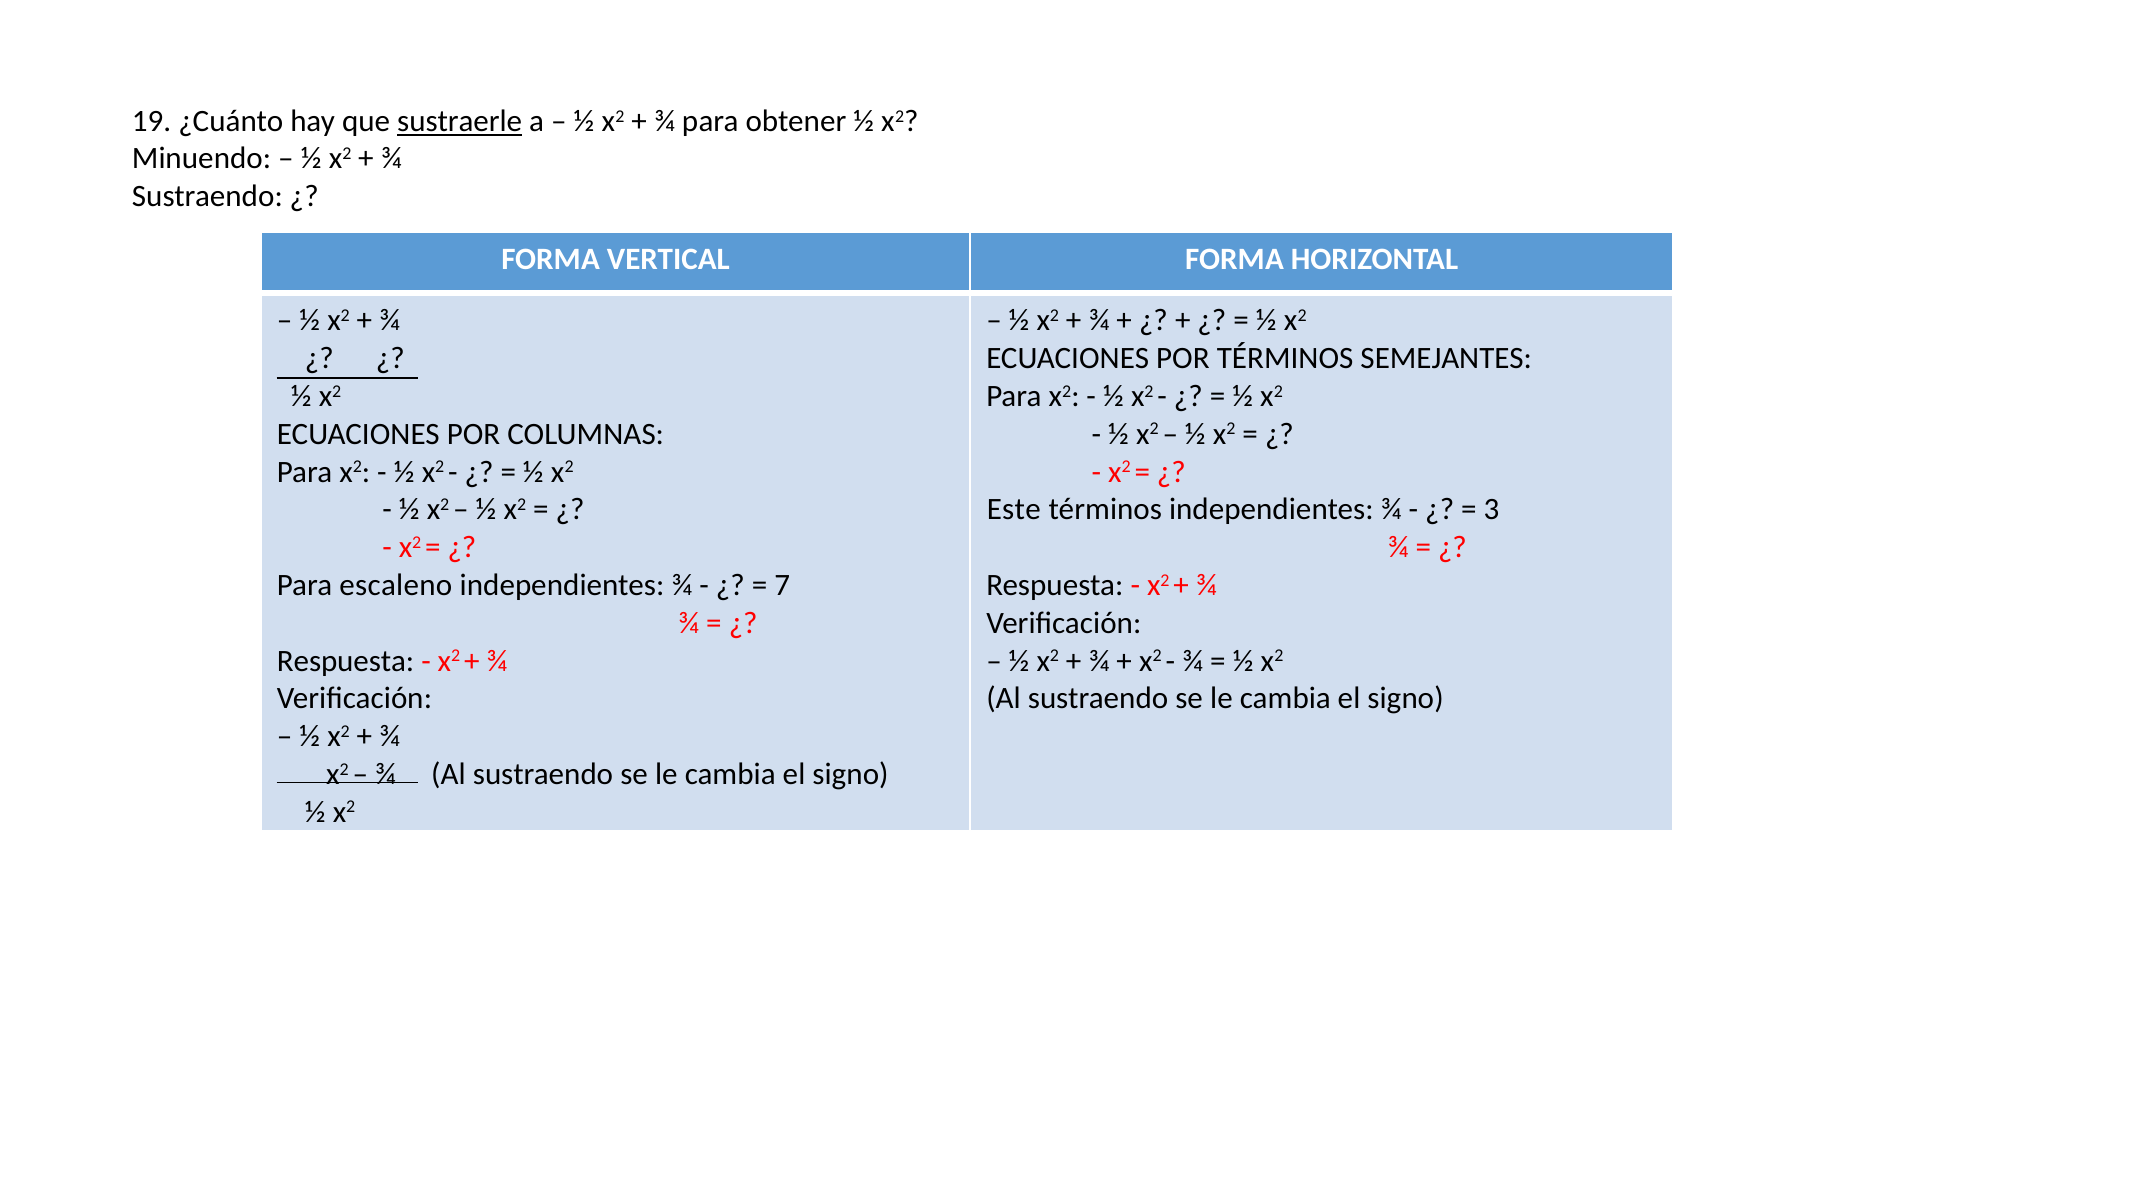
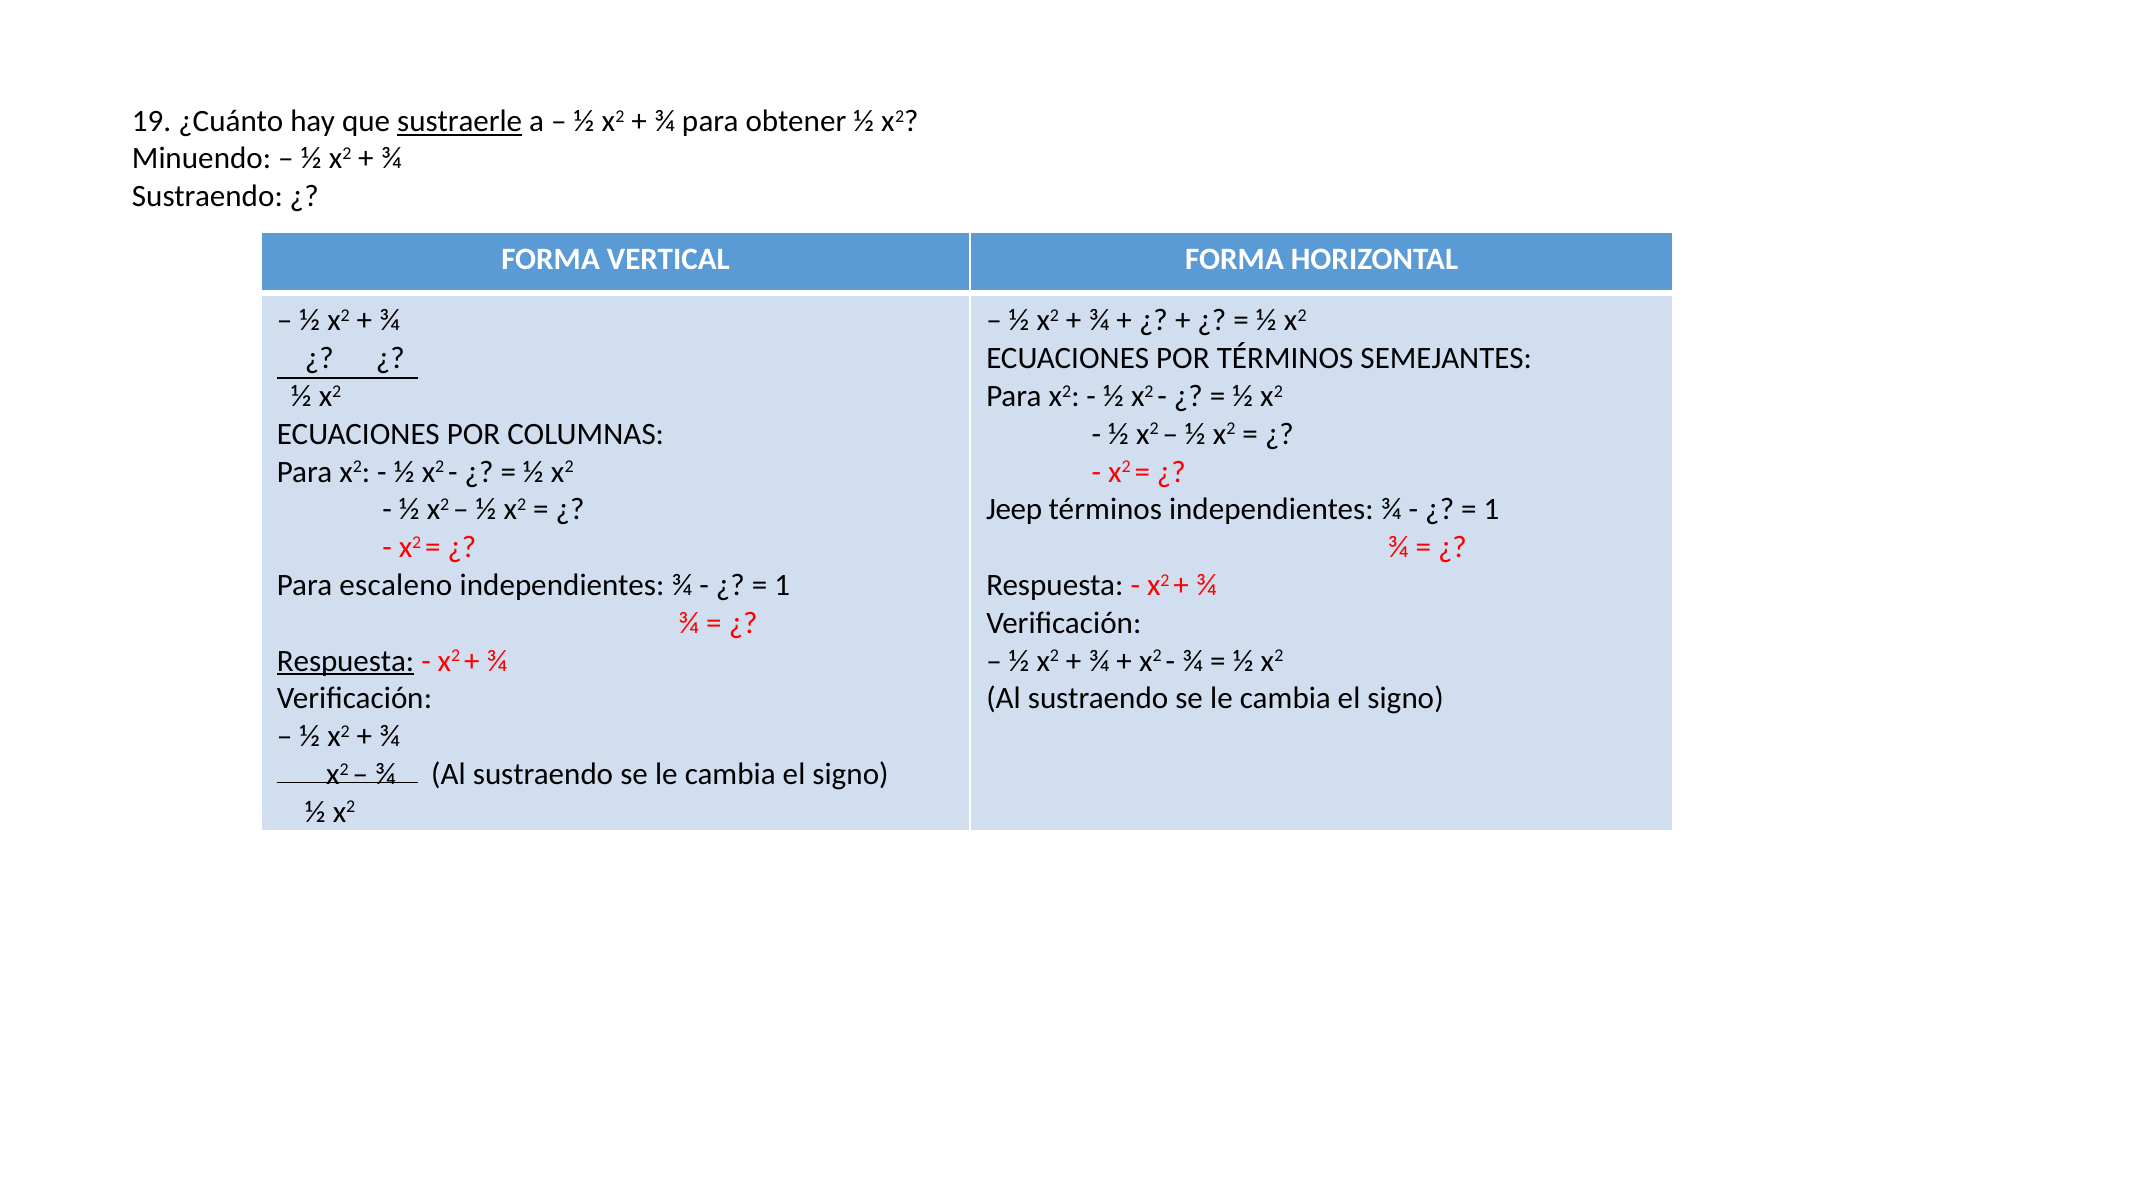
Este: Este -> Jeep
3 at (1492, 510): 3 -> 1
7 at (782, 585): 7 -> 1
Respuesta at (346, 661) underline: none -> present
